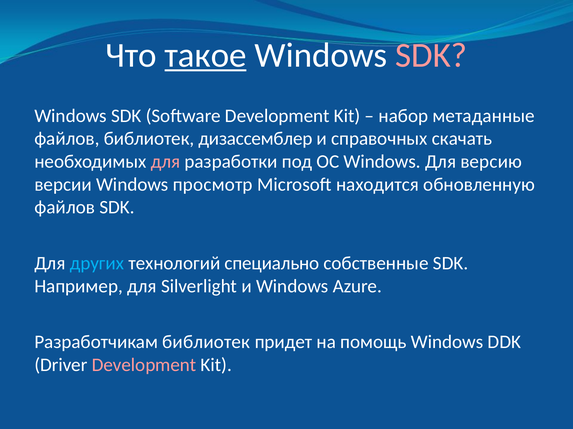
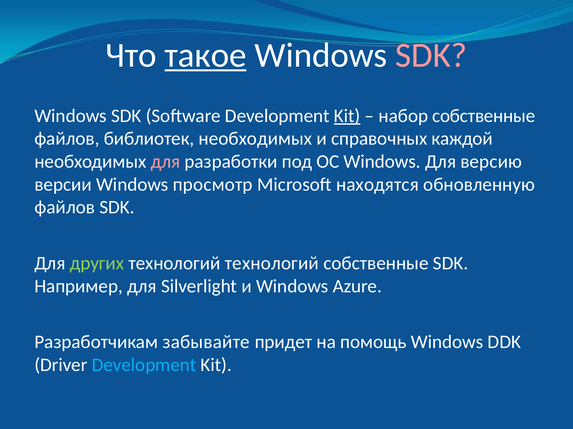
Kit at (347, 116) underline: none -> present
набор метаданные: метаданные -> собственные
библиотек дизассемблер: дизассемблер -> необходимых
скачать: скачать -> каждой
находится: находится -> находятся
других colour: light blue -> light green
технологий специально: специально -> технологий
Разработчикам библиотек: библиотек -> забывайте
Development at (144, 366) colour: pink -> light blue
